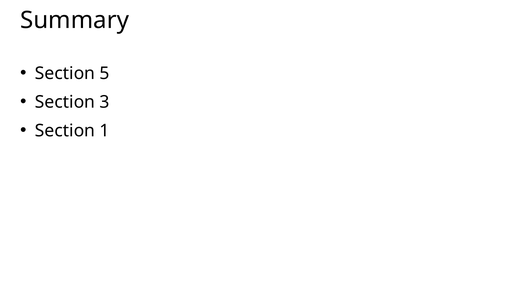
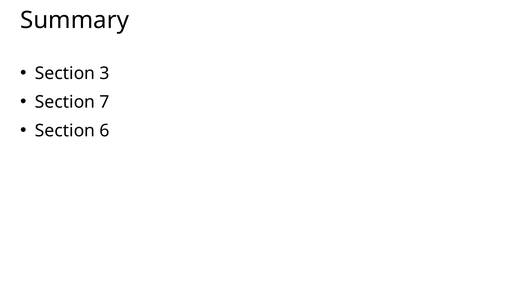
5: 5 -> 3
3: 3 -> 7
1: 1 -> 6
